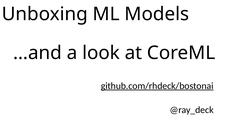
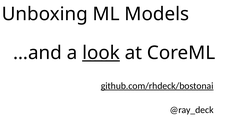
look underline: none -> present
